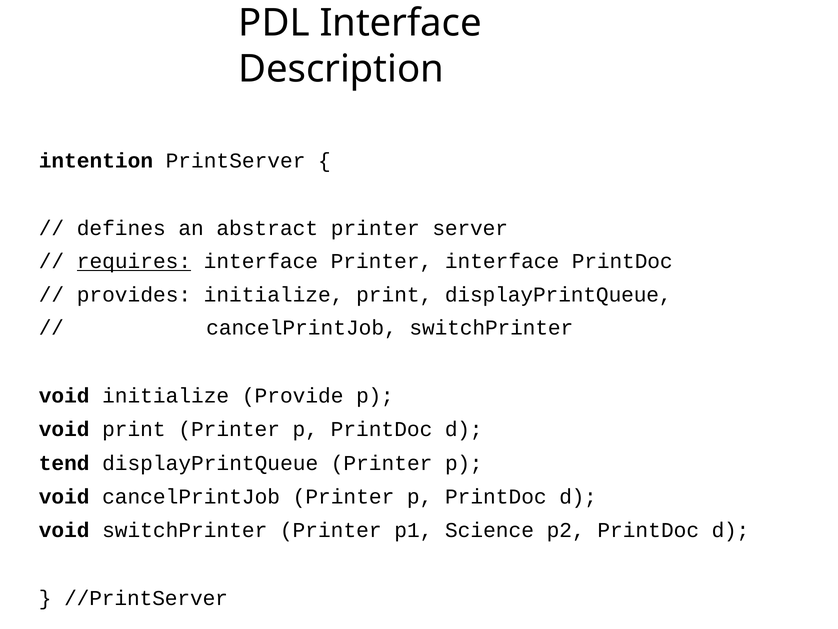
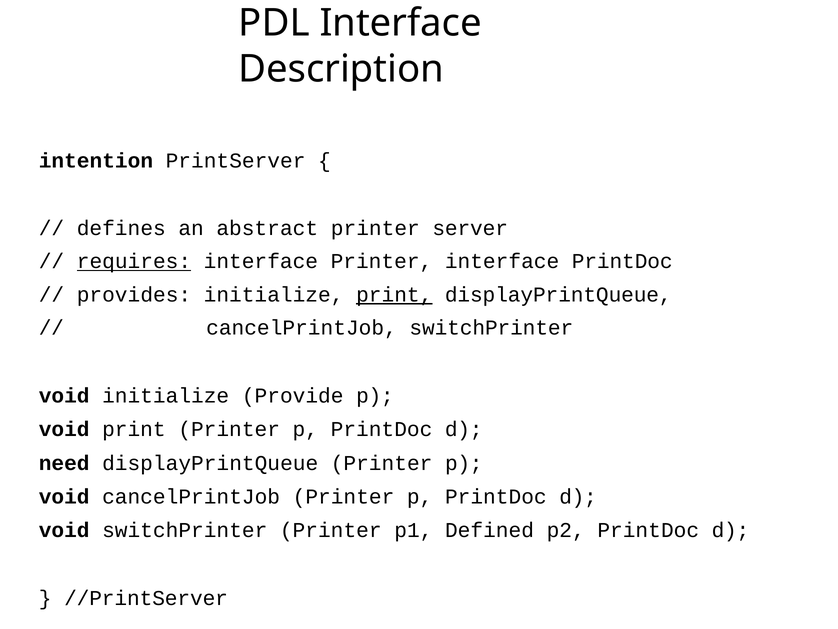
print at (394, 294) underline: none -> present
tend: tend -> need
Science: Science -> Defined
